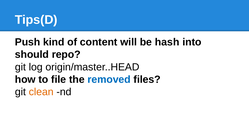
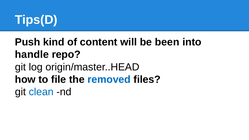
hash: hash -> been
should: should -> handle
clean colour: orange -> blue
